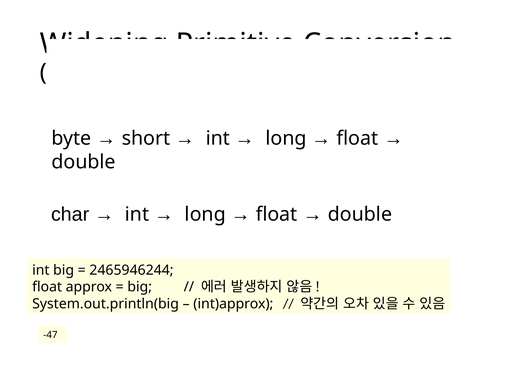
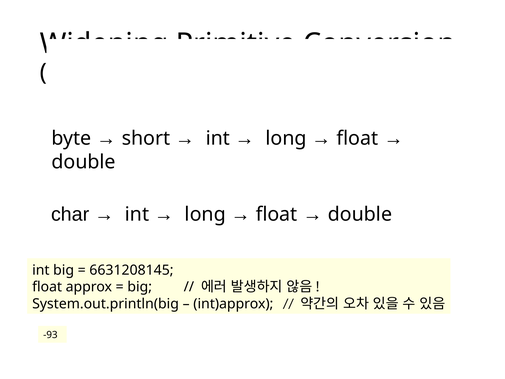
2465946244: 2465946244 -> 6631208145
-47: -47 -> -93
